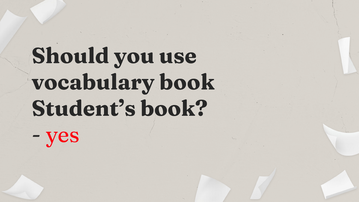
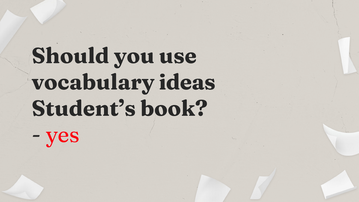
vocabulary book: book -> ideas
